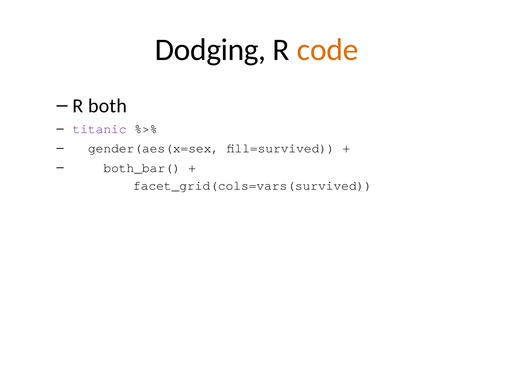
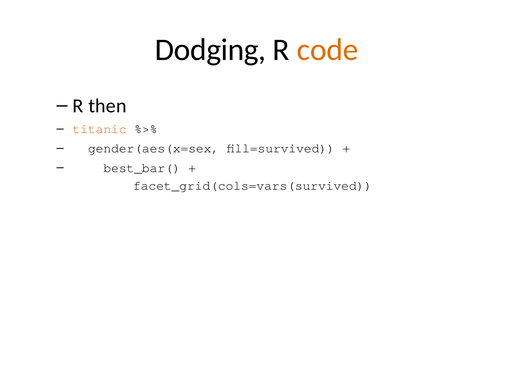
both: both -> then
titanic colour: purple -> orange
both_bar(: both_bar( -> best_bar(
